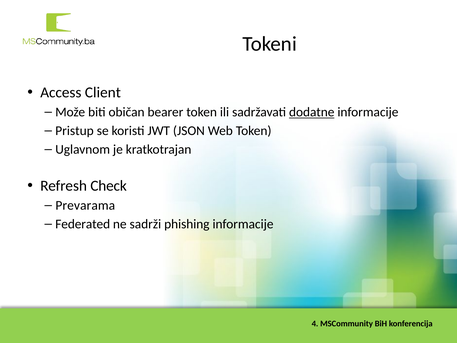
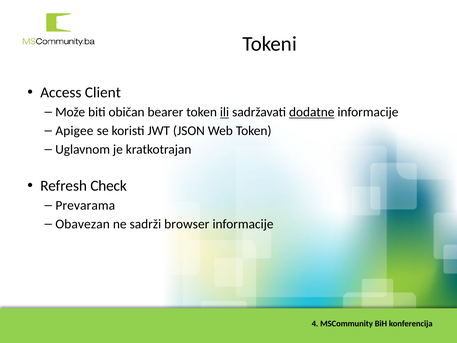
ili underline: none -> present
Pristup: Pristup -> Apigee
Federated: Federated -> Obavezan
phishing: phishing -> browser
